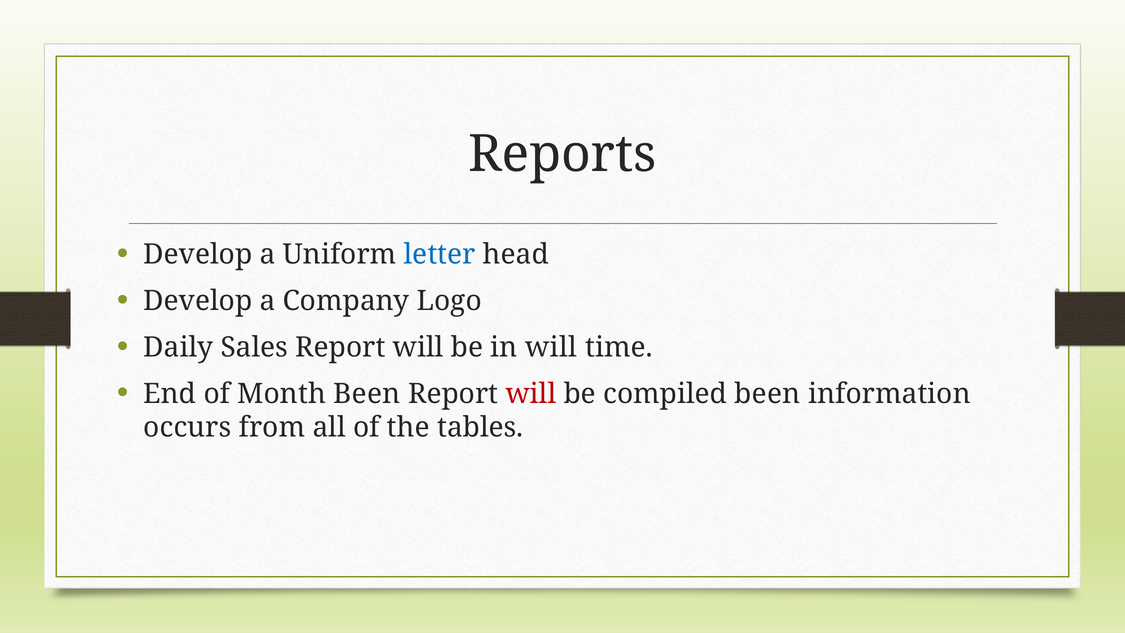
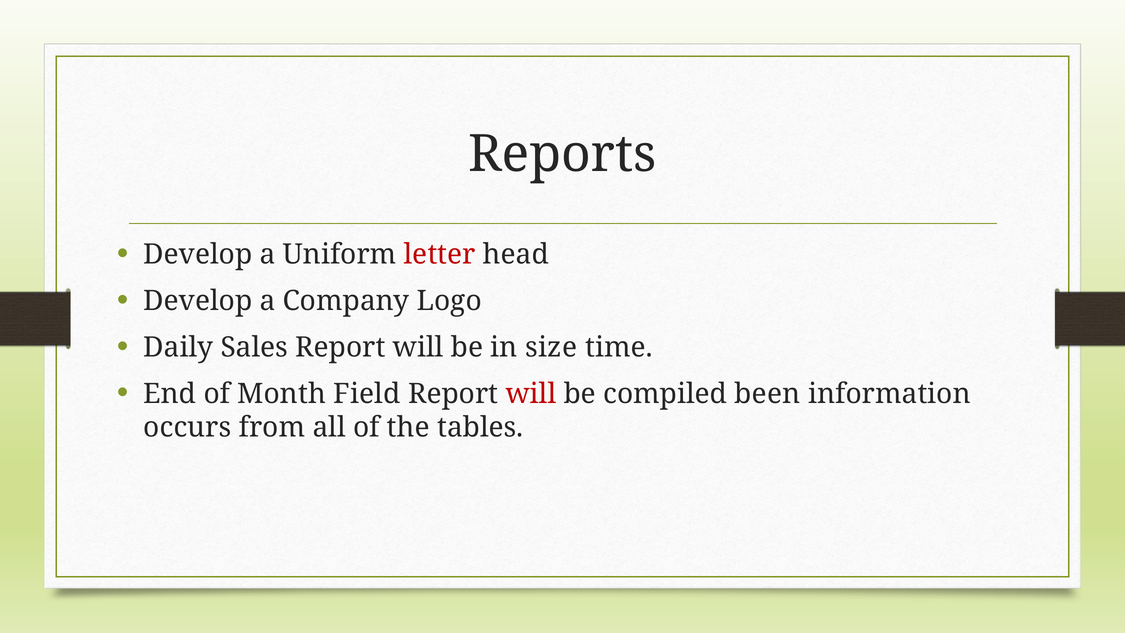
letter colour: blue -> red
in will: will -> size
Month Been: Been -> Field
